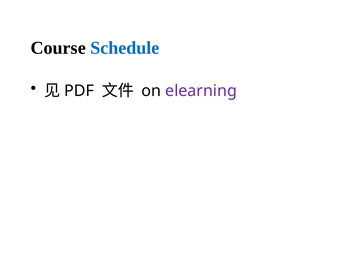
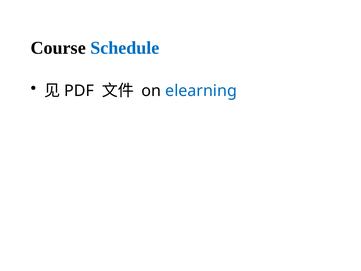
elearning colour: purple -> blue
